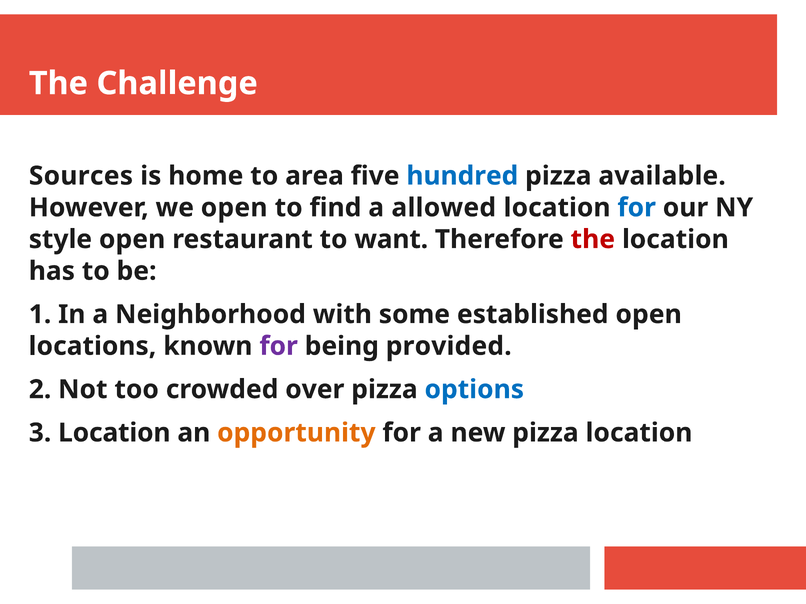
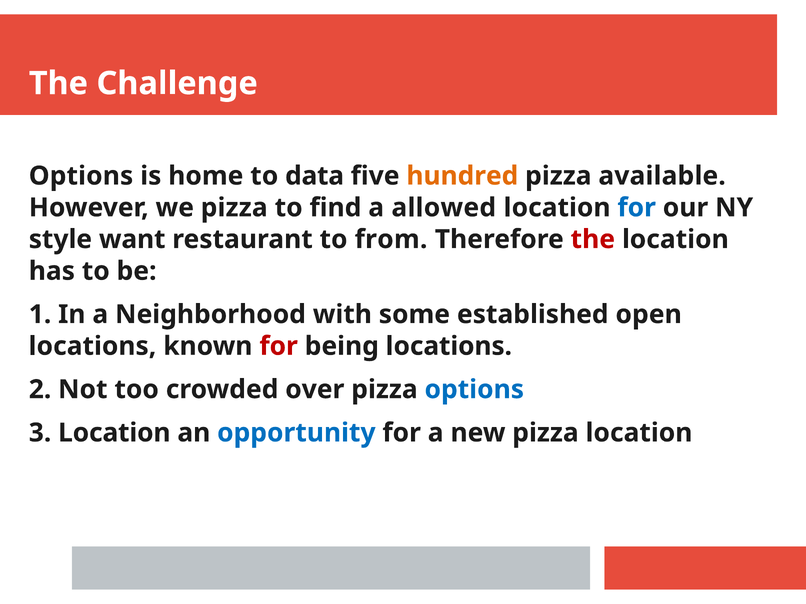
Sources at (81, 176): Sources -> Options
area: area -> data
hundred colour: blue -> orange
we open: open -> pizza
style open: open -> want
want: want -> from
for at (279, 346) colour: purple -> red
being provided: provided -> locations
opportunity colour: orange -> blue
